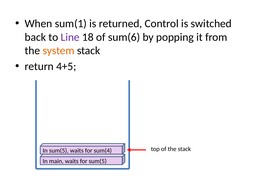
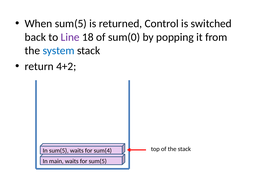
When sum(1: sum(1 -> sum(5
sum(6: sum(6 -> sum(0
system colour: orange -> blue
4+5: 4+5 -> 4+2
